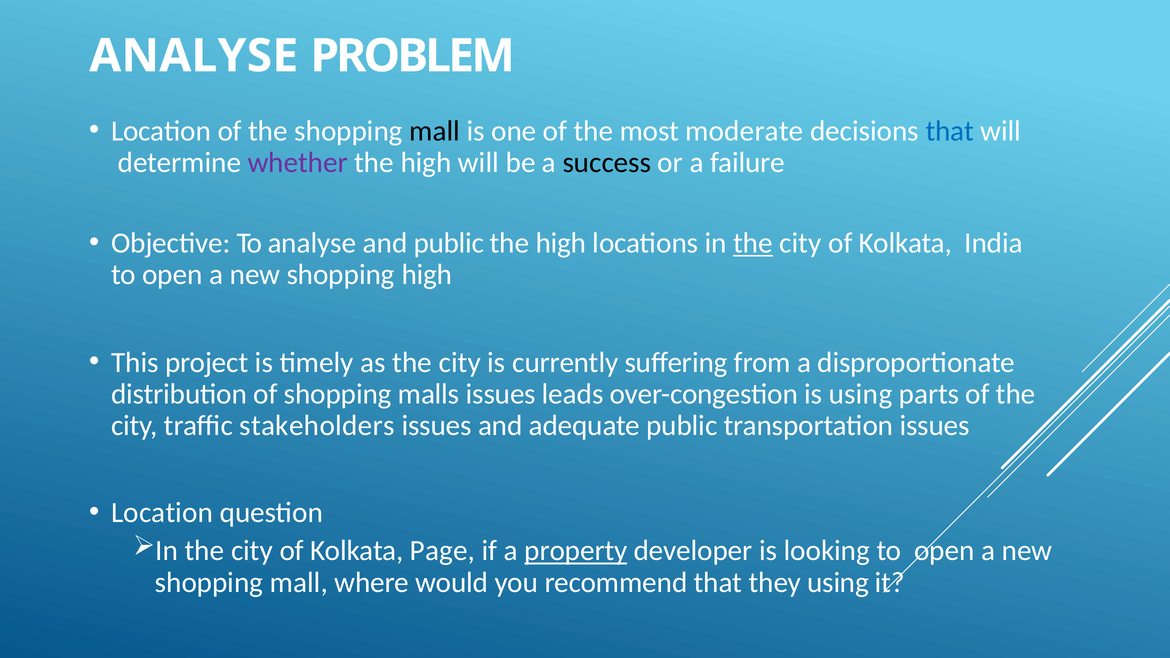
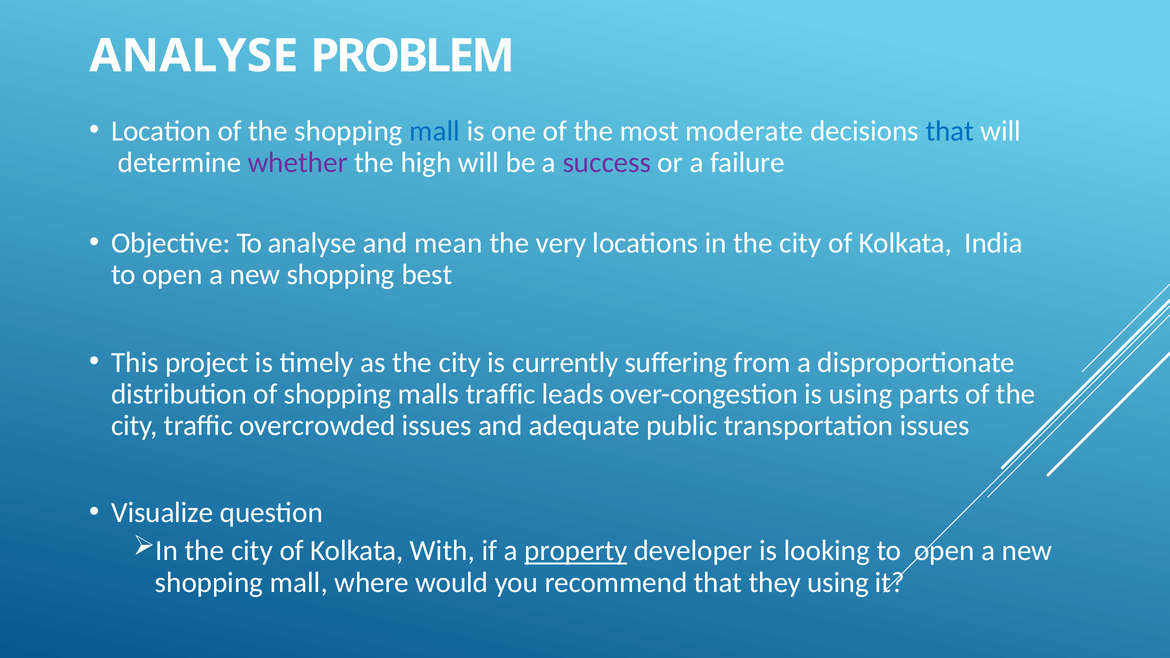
mall at (435, 131) colour: black -> blue
success colour: black -> purple
and public: public -> mean
high at (561, 243): high -> very
the at (753, 243) underline: present -> none
shopping high: high -> best
malls issues: issues -> traffic
stakeholders: stakeholders -> overcrowded
Location at (162, 513): Location -> Visualize
Page: Page -> With
